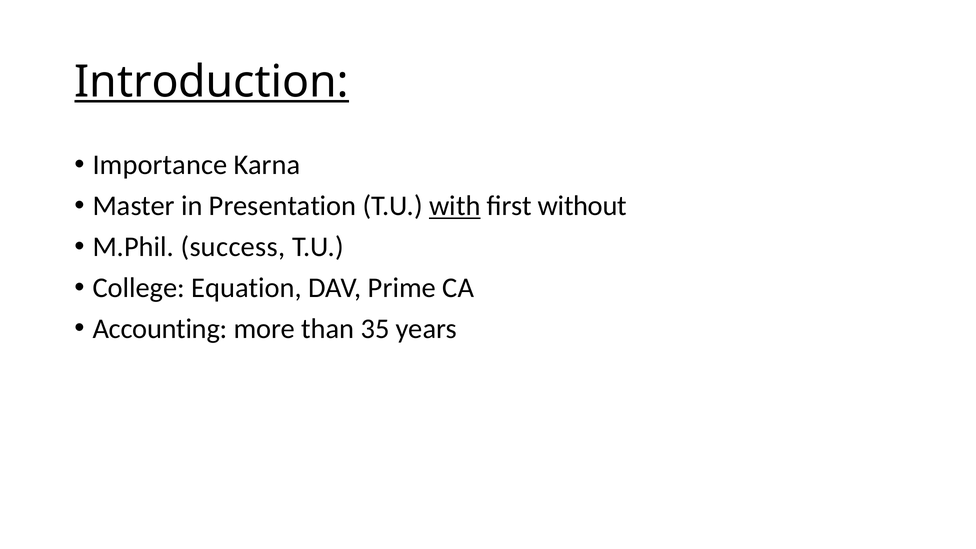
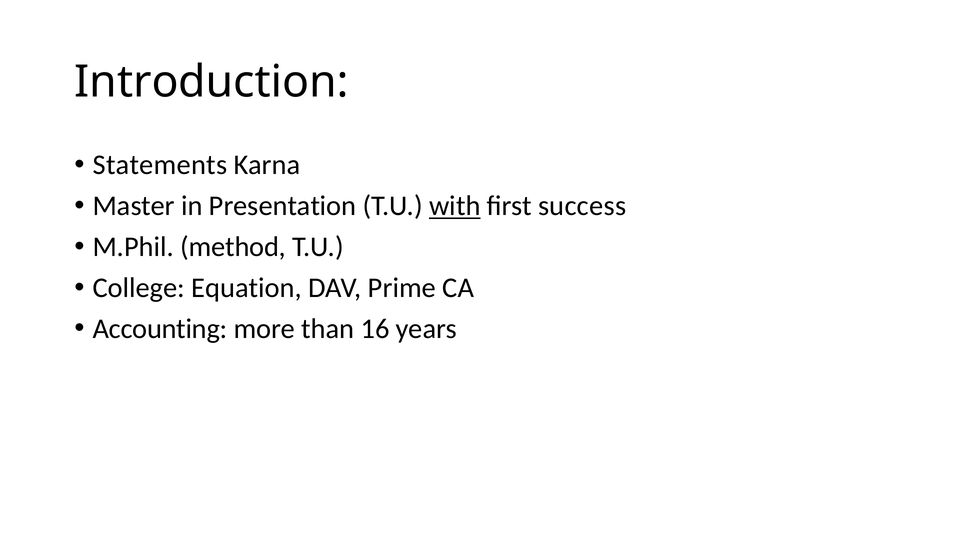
Introduction underline: present -> none
Importance: Importance -> Statements
without: without -> success
success: success -> method
35: 35 -> 16
